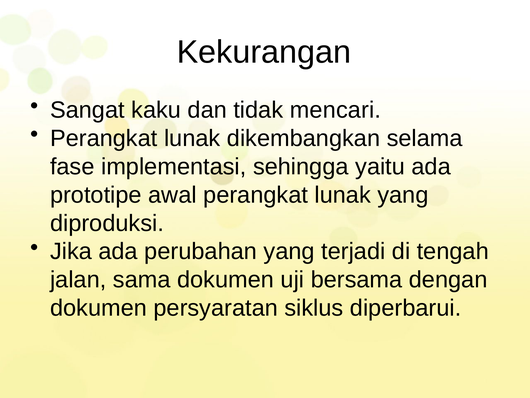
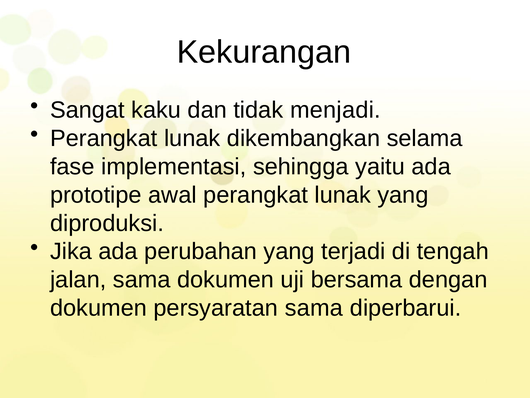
mencari: mencari -> menjadi
persyaratan siklus: siklus -> sama
